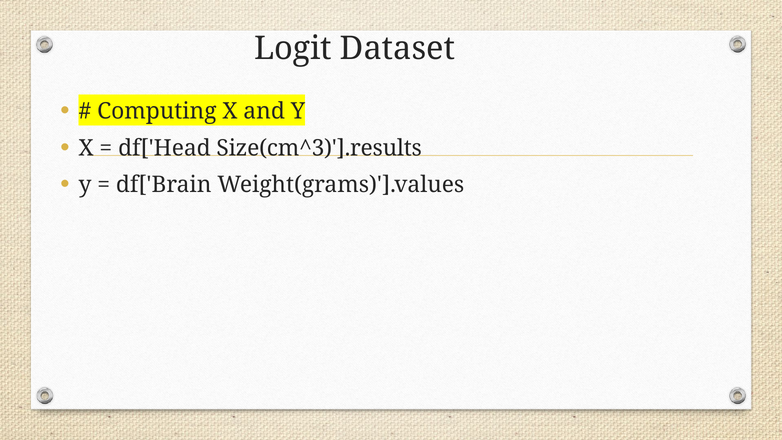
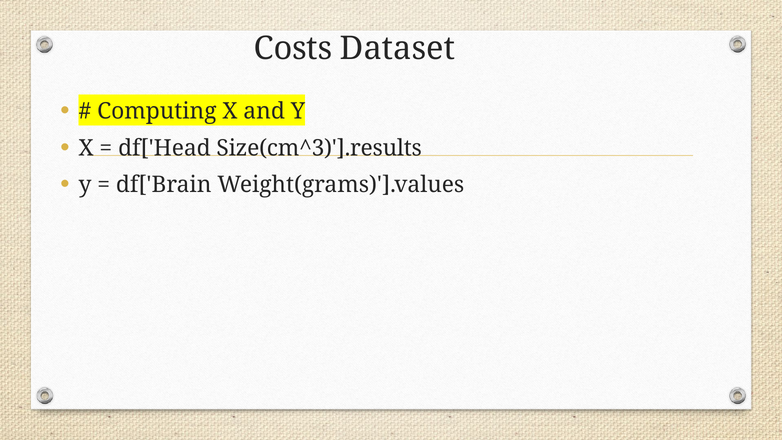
Logit: Logit -> Costs
